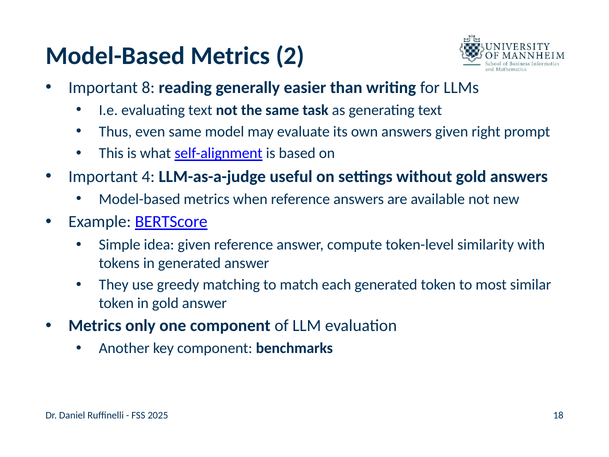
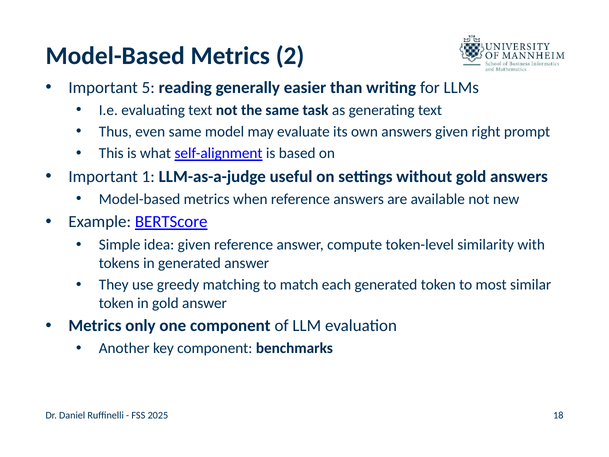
8: 8 -> 5
4: 4 -> 1
